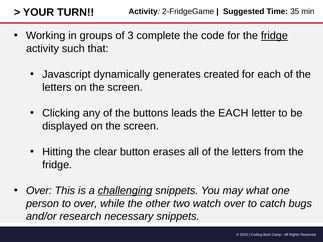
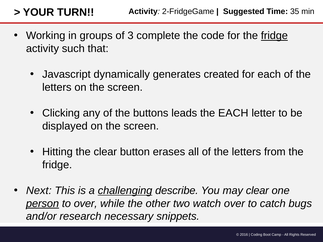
Over at (39, 191): Over -> Next
challenging snippets: snippets -> describe
may what: what -> clear
person underline: none -> present
